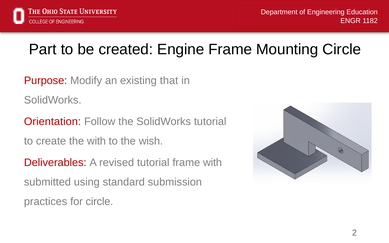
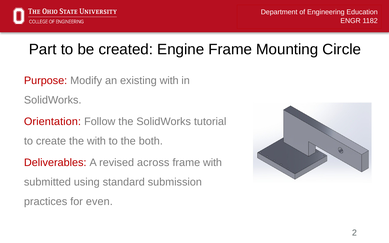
existing that: that -> with
wish: wish -> both
revised tutorial: tutorial -> across
for circle: circle -> even
